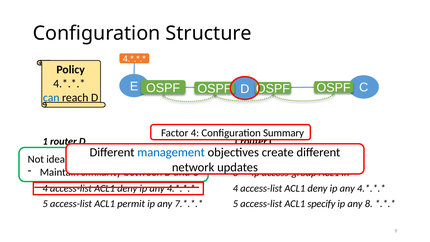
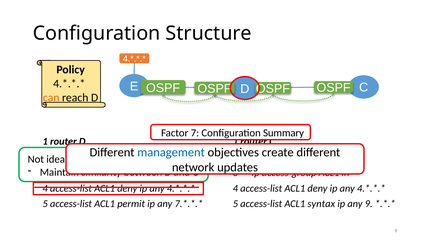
can colour: blue -> orange
Factor 4: 4 -> 7
specify: specify -> syntax
any 8: 8 -> 9
